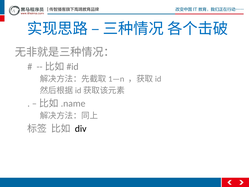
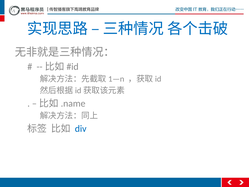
div colour: black -> blue
